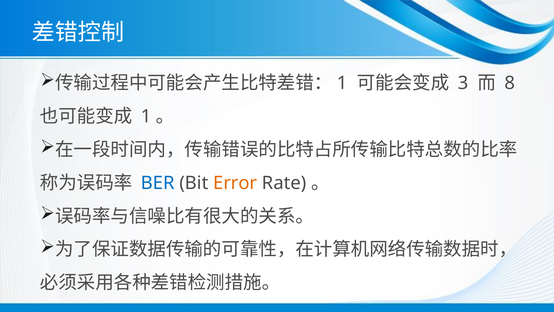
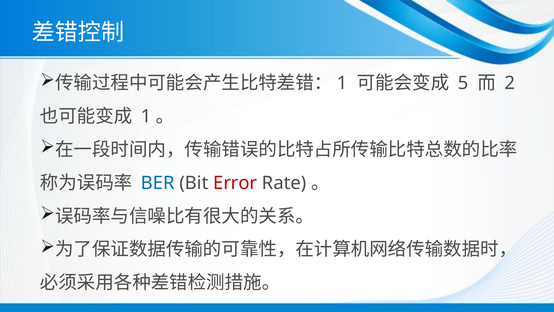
3: 3 -> 5
8: 8 -> 2
Error colour: orange -> red
